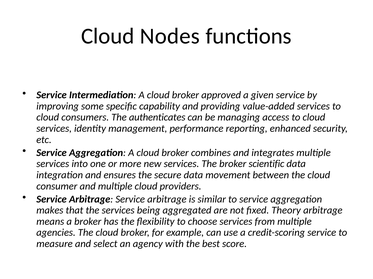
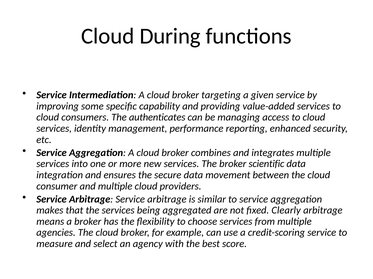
Nodes: Nodes -> During
approved: approved -> targeting
Theory: Theory -> Clearly
